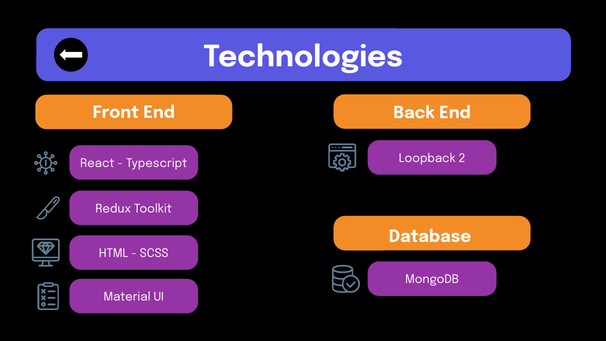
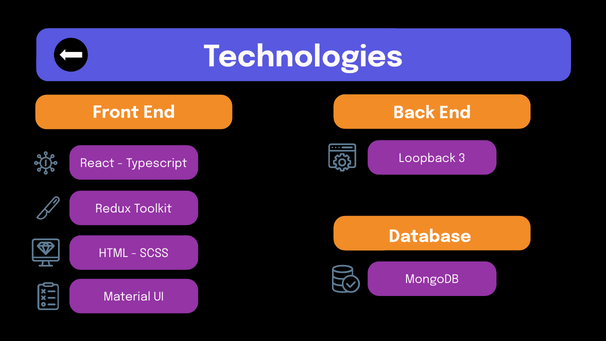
2: 2 -> 3
